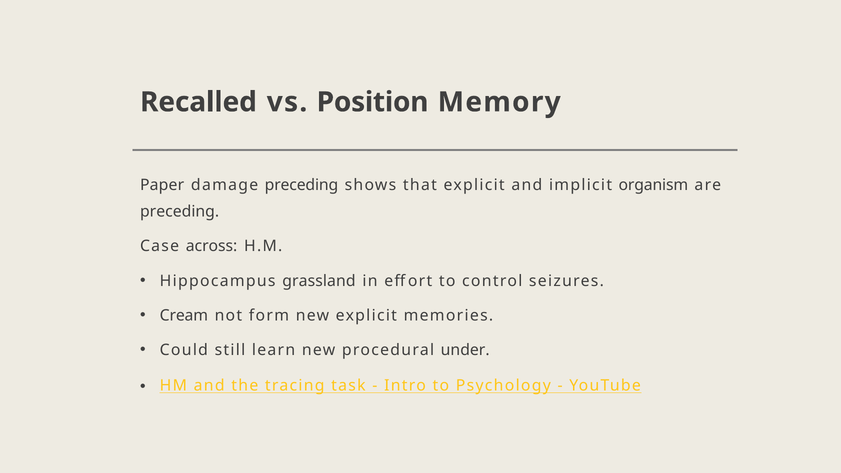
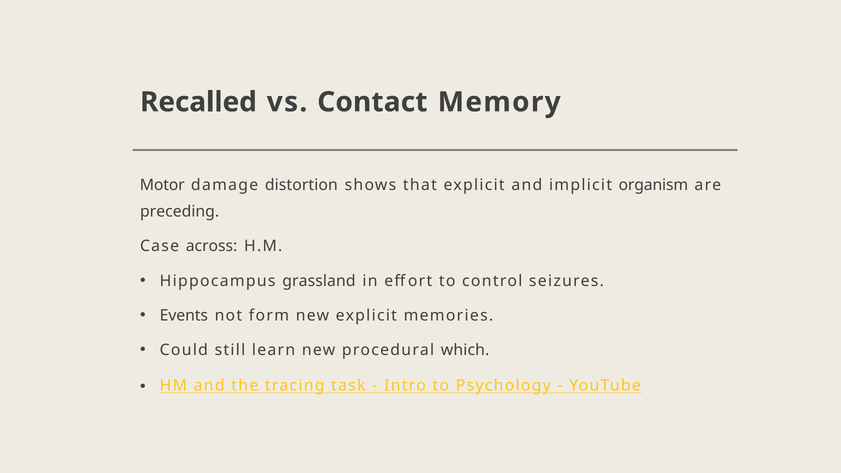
Position: Position -> Contact
Paper: Paper -> Motor
damage preceding: preceding -> distortion
Cream: Cream -> Events
under: under -> which
